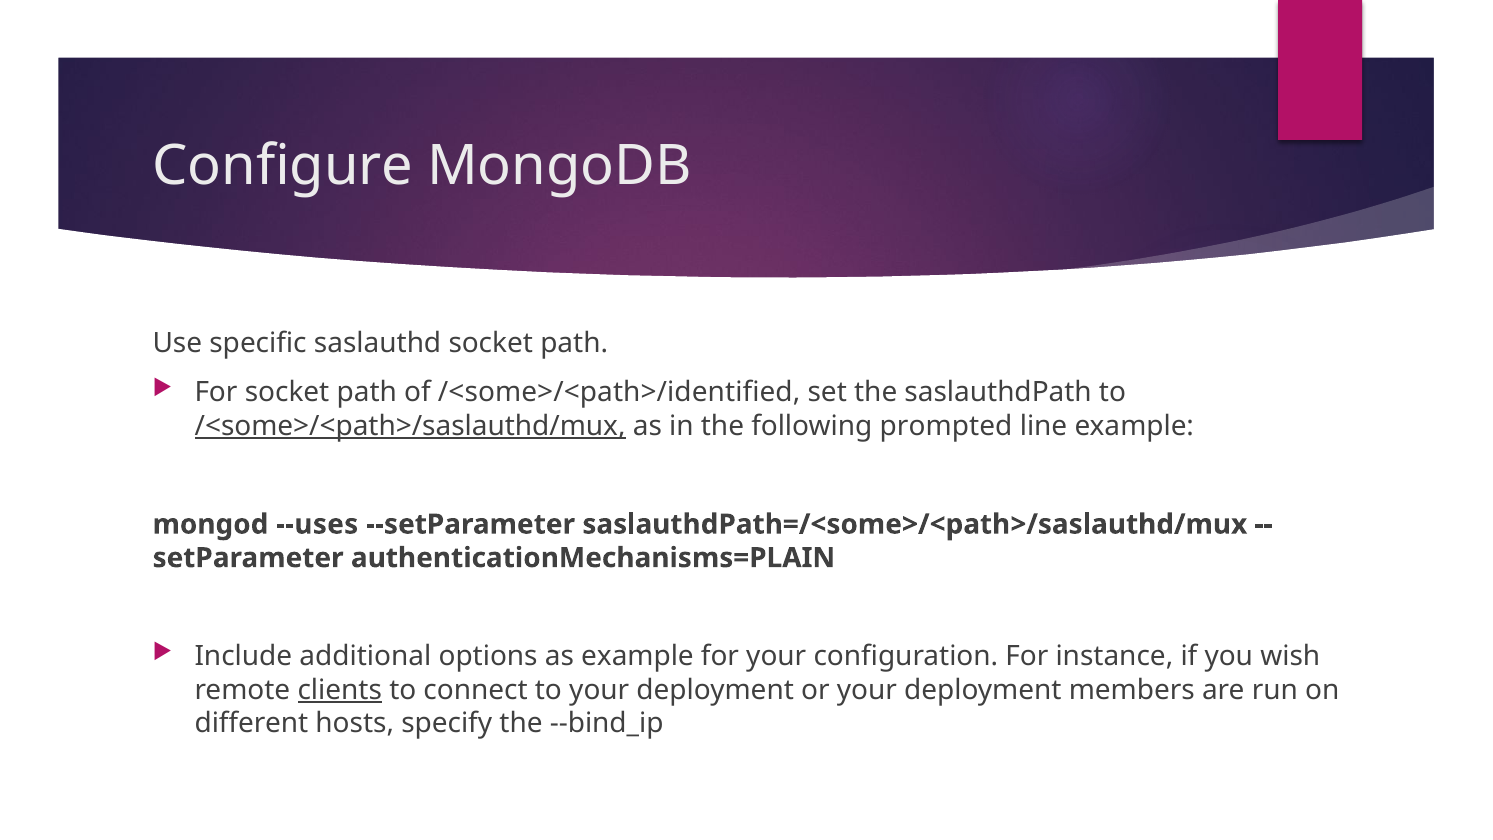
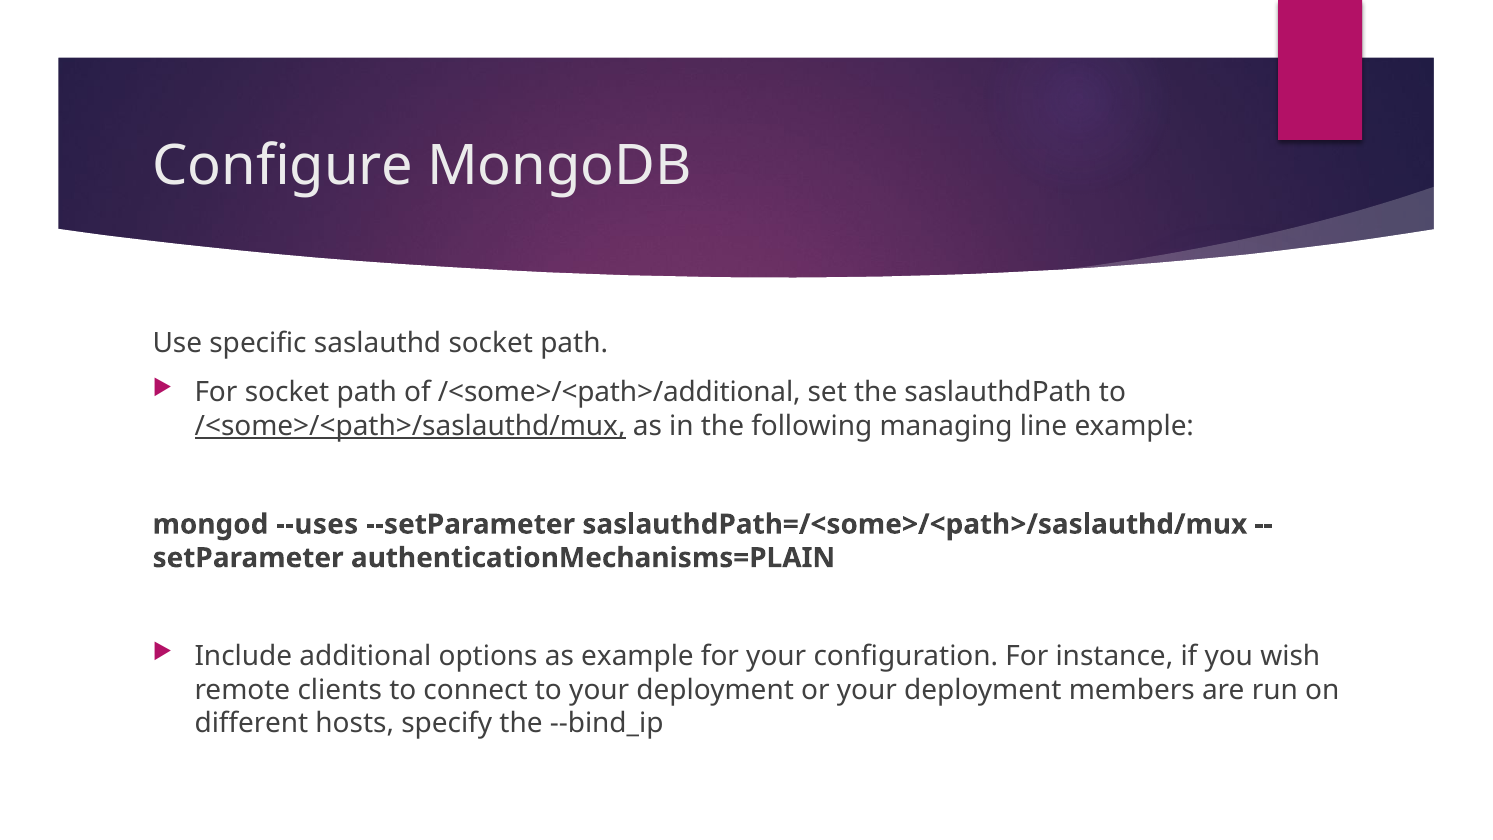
/<some>/<path>/identified: /<some>/<path>/identified -> /<some>/<path>/additional
prompted: prompted -> managing
clients underline: present -> none
